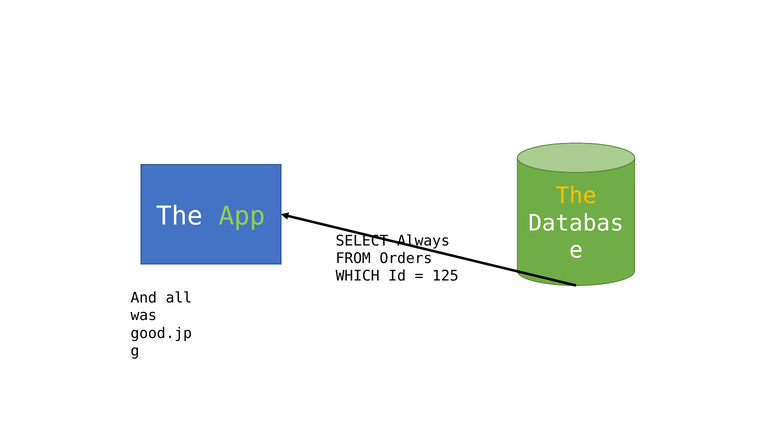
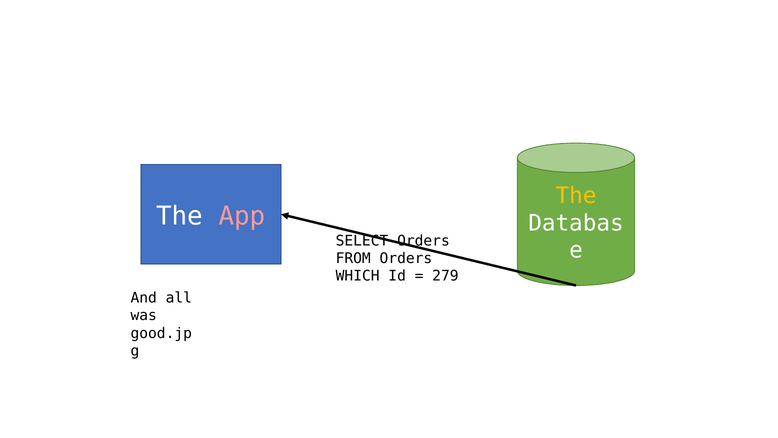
App colour: light green -> pink
SELECT Always: Always -> Orders
125: 125 -> 279
